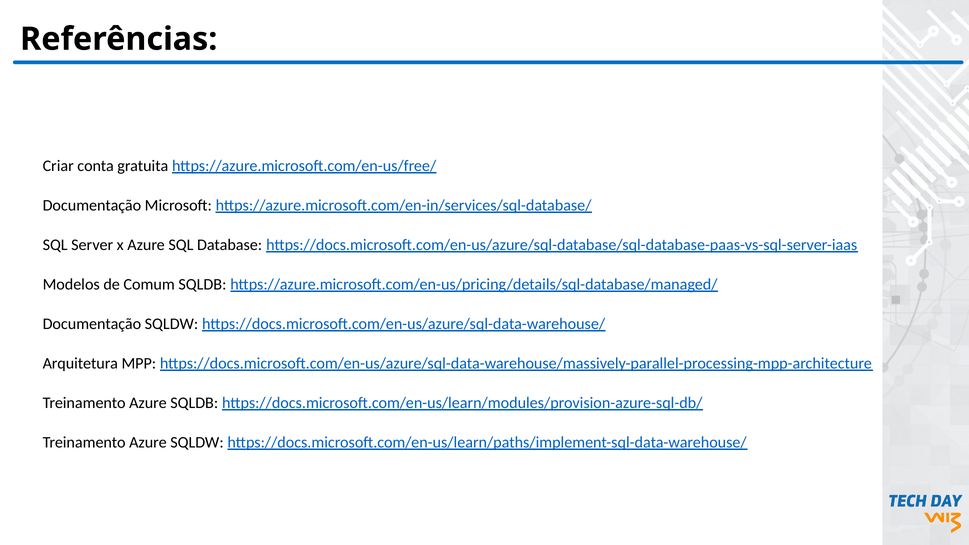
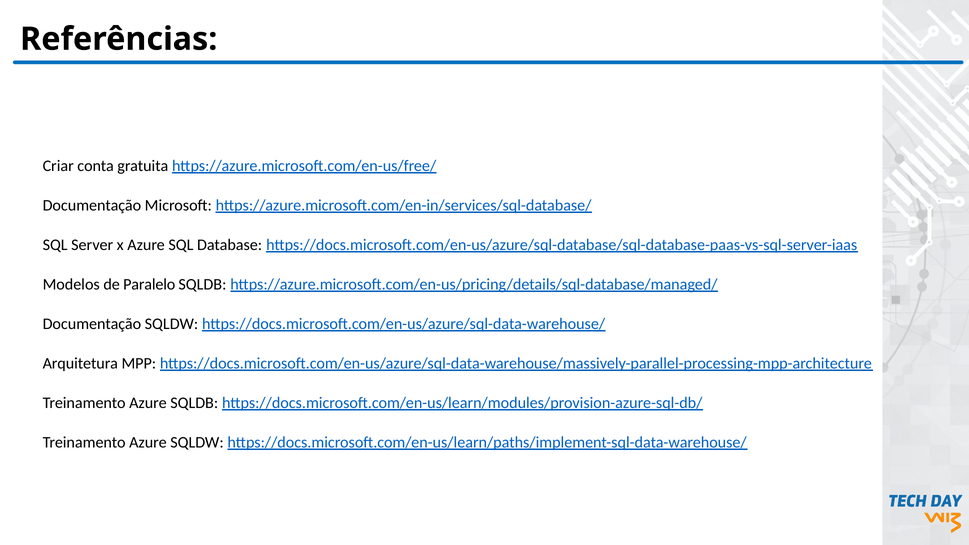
Comum: Comum -> Paralelo
